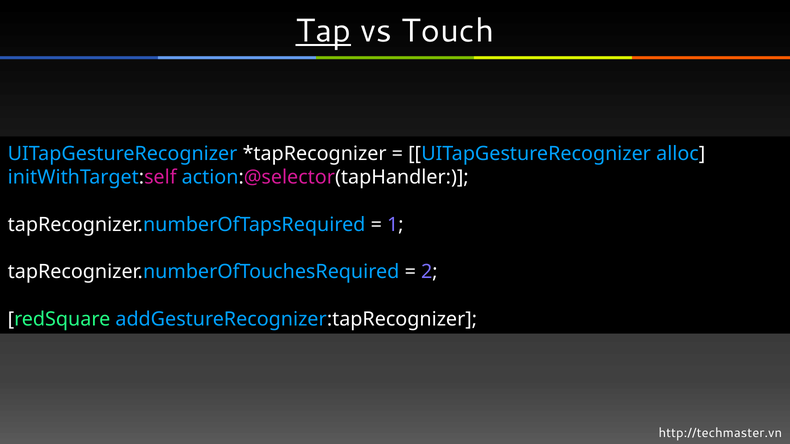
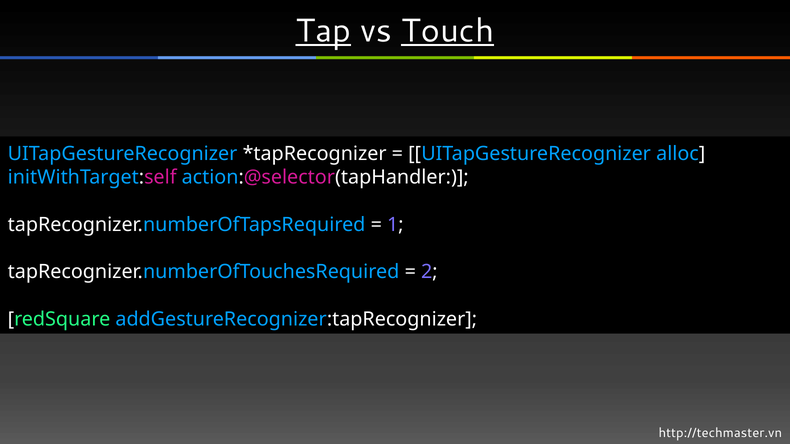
Touch underline: none -> present
